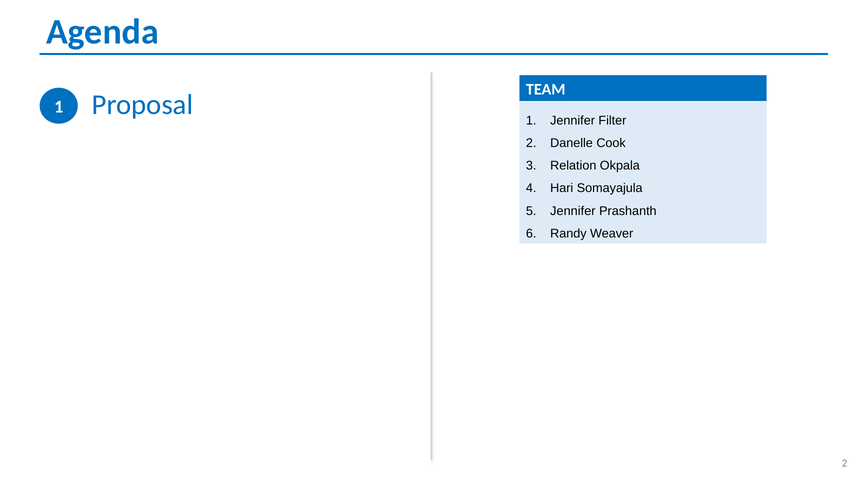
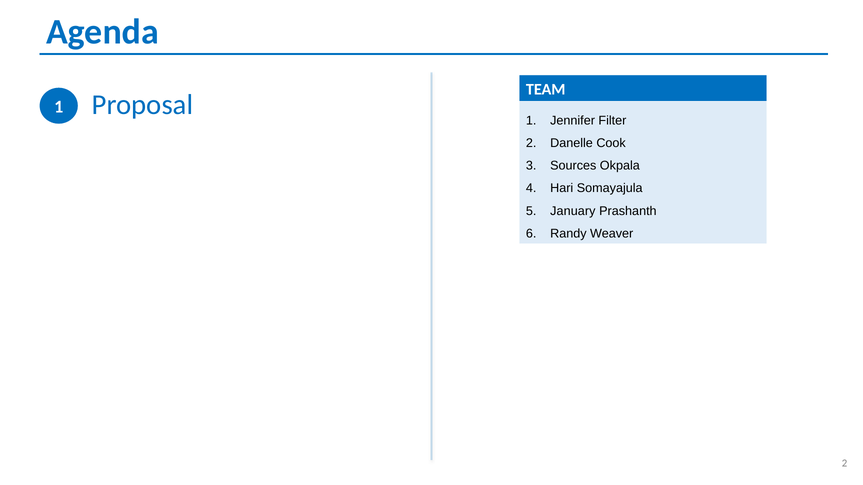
Relation: Relation -> Sources
Jennifer at (573, 211): Jennifer -> January
